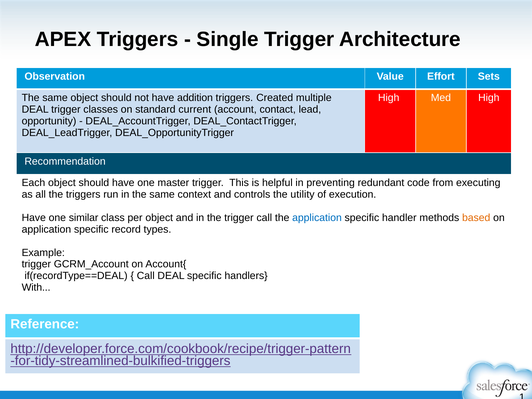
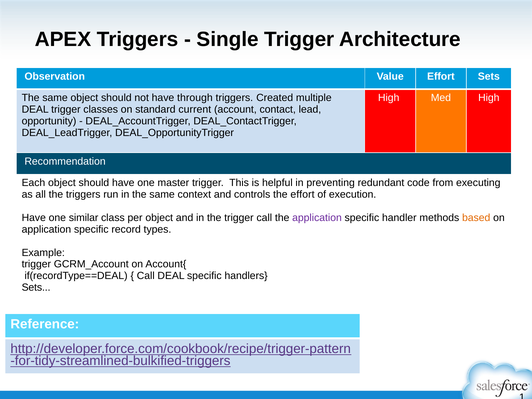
addition: addition -> through
the utility: utility -> effort
application at (317, 218) colour: blue -> purple
With at (36, 287): With -> Sets
